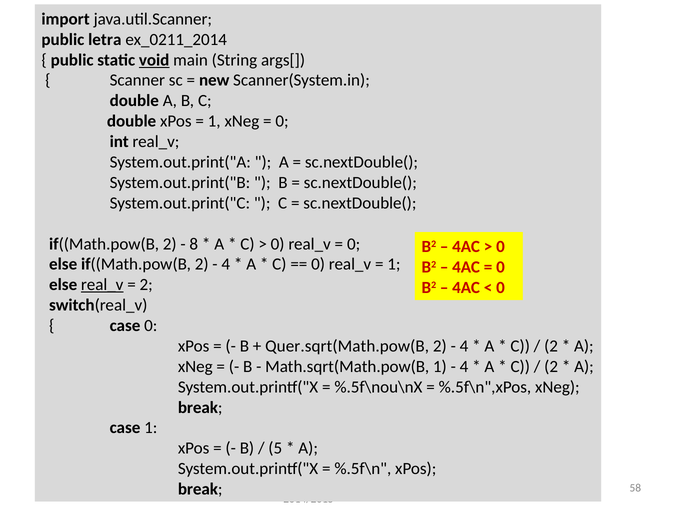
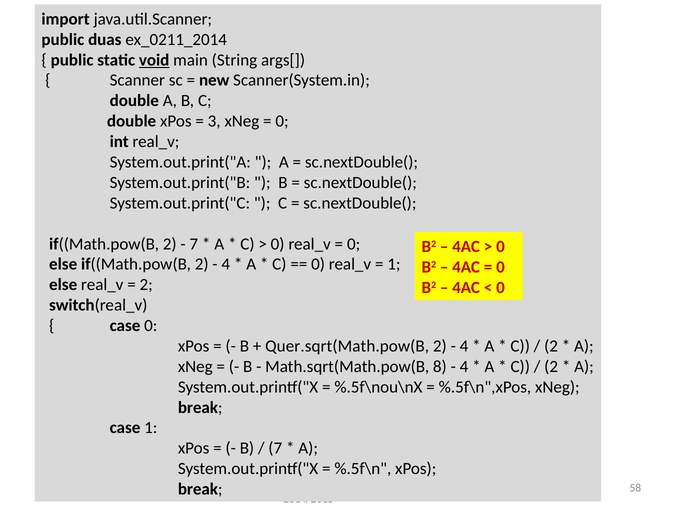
letra: letra -> duas
1 at (214, 121): 1 -> 3
8 at (194, 244): 8 -> 7
real_v at (102, 285) underline: present -> none
Math.sqrt(Math.pow(B 1: 1 -> 8
5 at (275, 449): 5 -> 7
